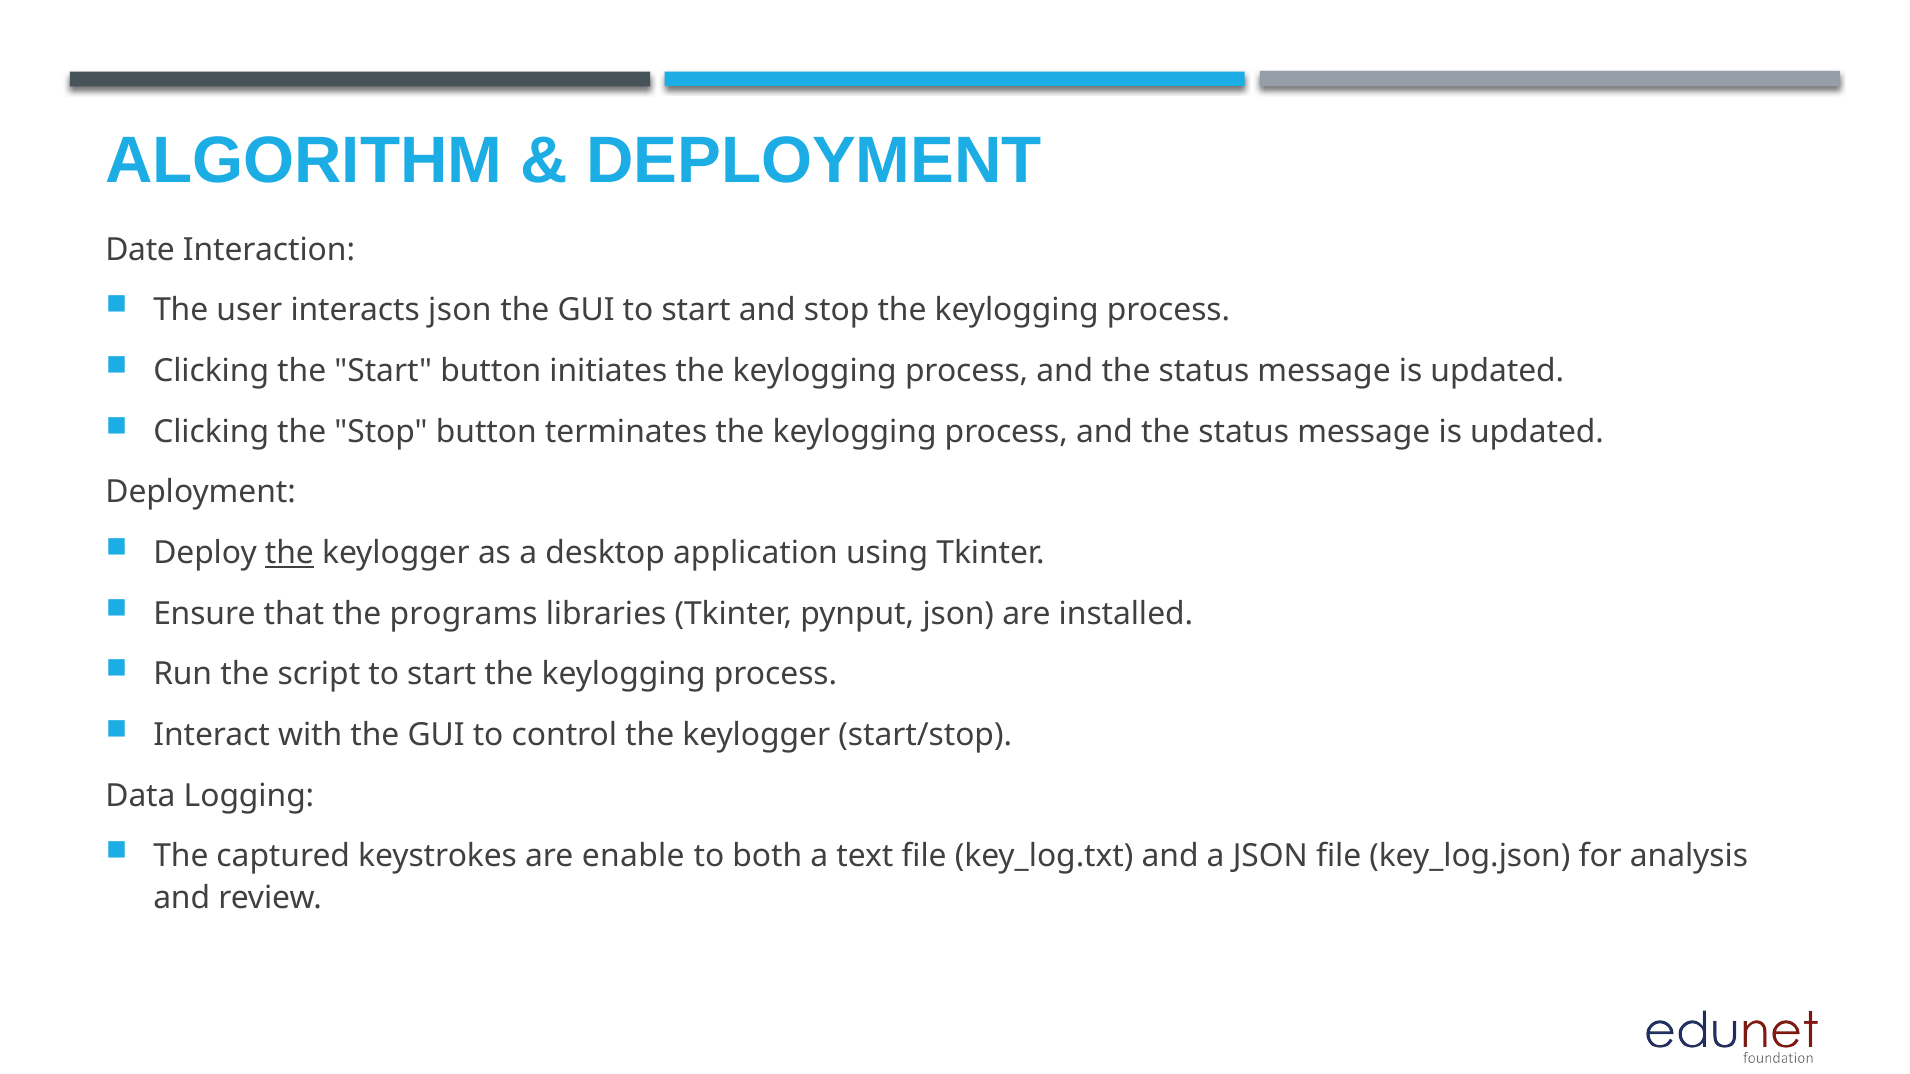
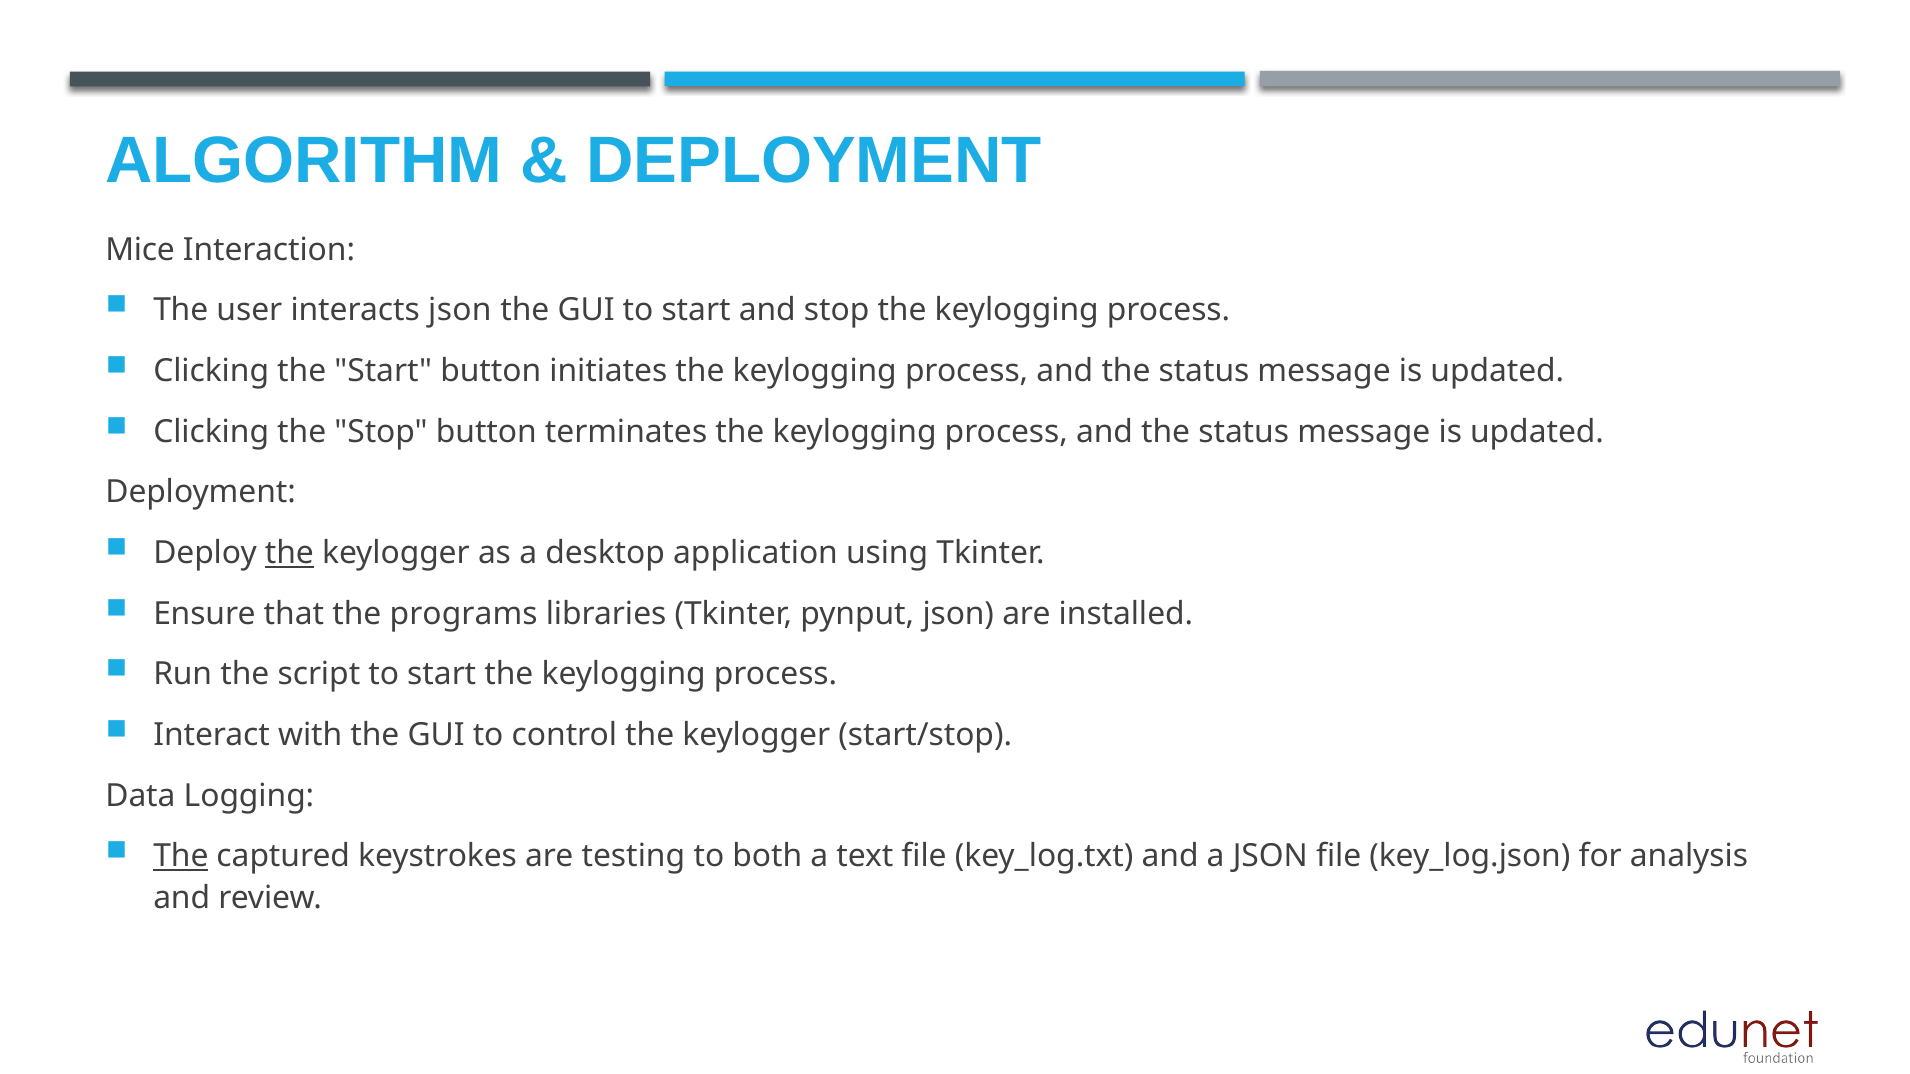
Date: Date -> Mice
The at (181, 857) underline: none -> present
enable: enable -> testing
